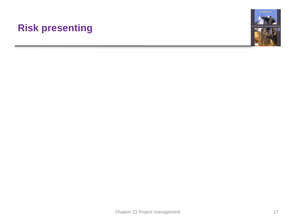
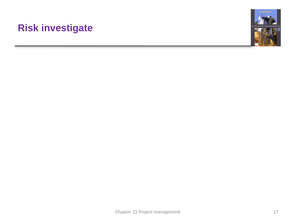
presenting: presenting -> investigate
